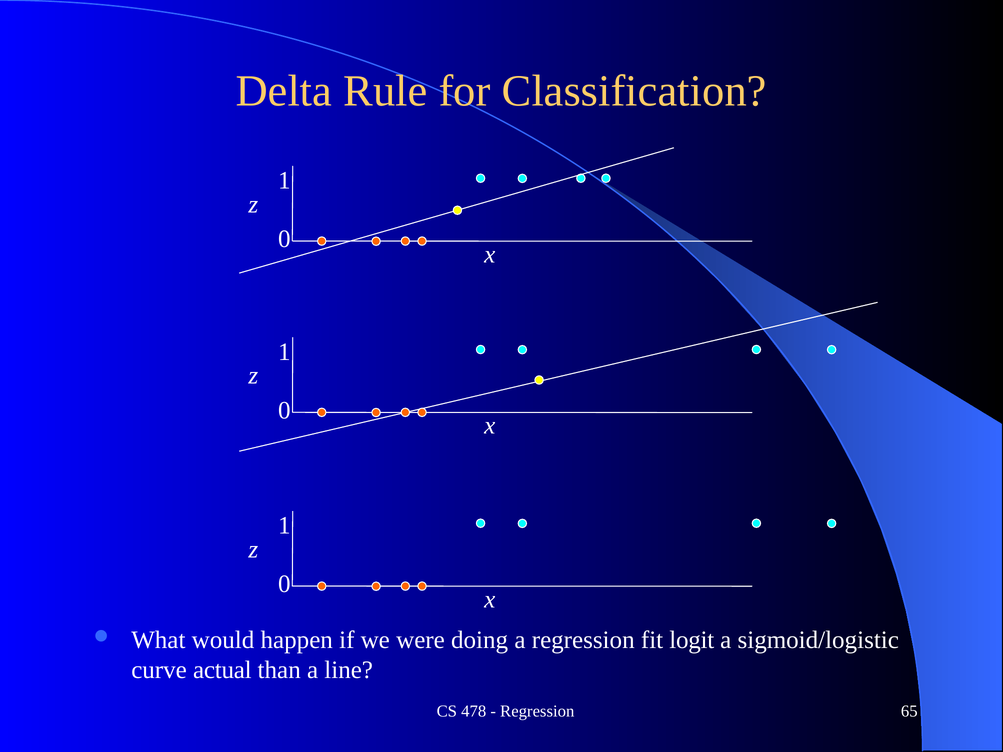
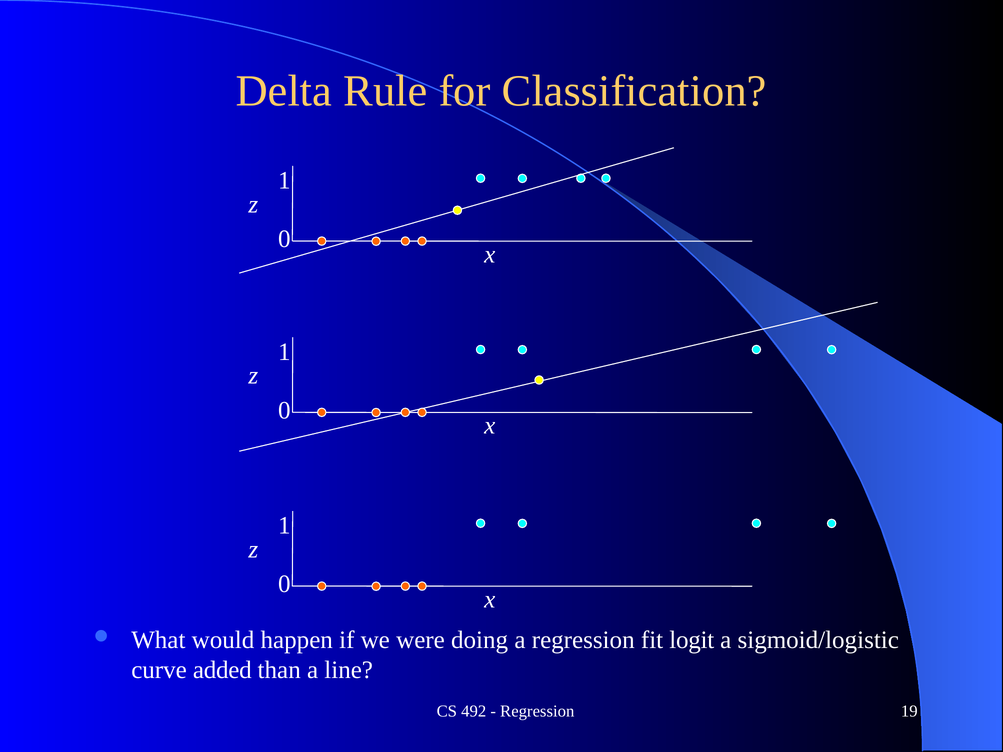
actual: actual -> added
478: 478 -> 492
65: 65 -> 19
